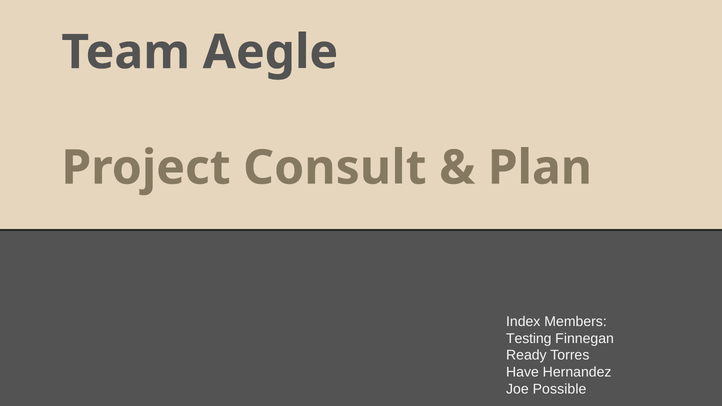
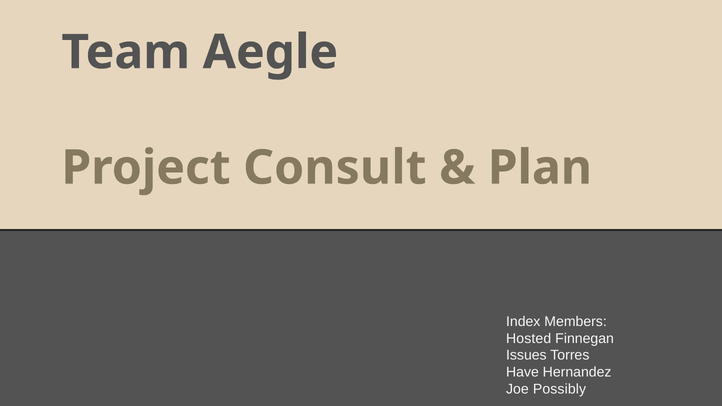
Testing: Testing -> Hosted
Ready: Ready -> Issues
Possible: Possible -> Possibly
